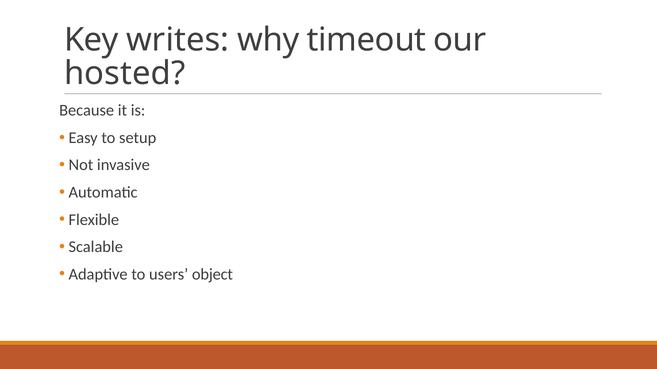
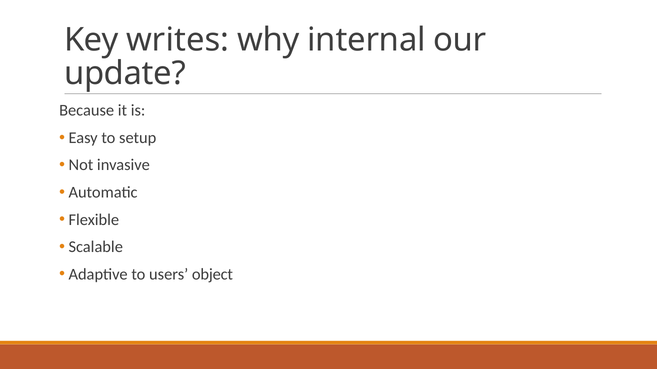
timeout: timeout -> internal
hosted: hosted -> update
